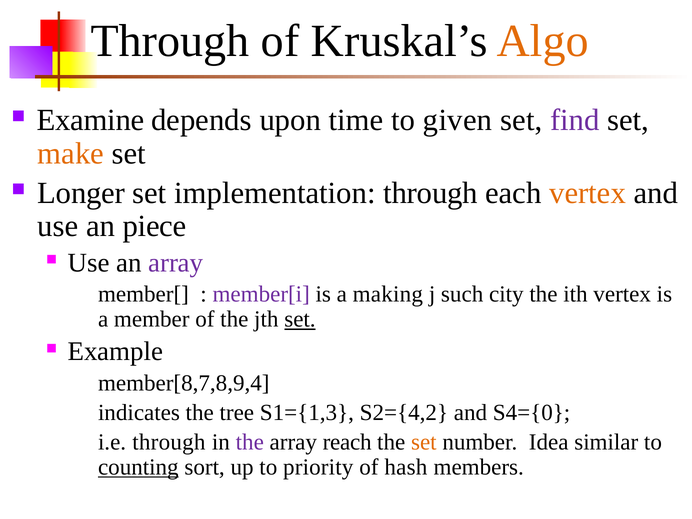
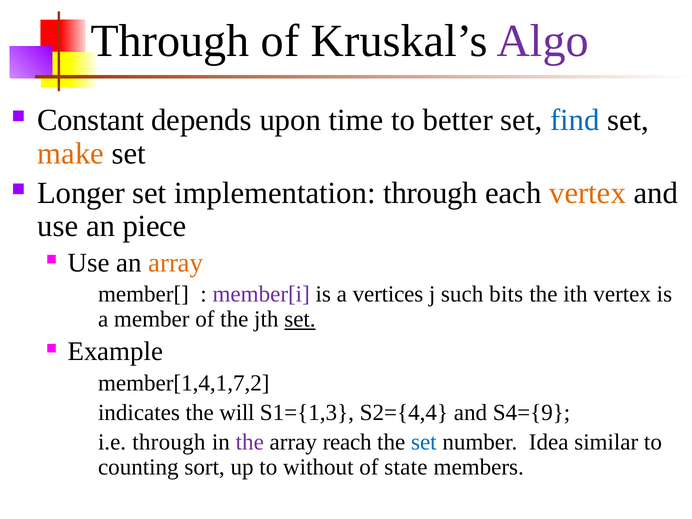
Algo colour: orange -> purple
Examine: Examine -> Constant
given: given -> better
find colour: purple -> blue
array at (176, 263) colour: purple -> orange
making: making -> vertices
city: city -> bits
member[8,7,8,9,4: member[8,7,8,9,4 -> member[1,4,1,7,2
tree: tree -> will
S2={4,2: S2={4,2 -> S2={4,4
S4={0: S4={0 -> S4={9
set at (424, 442) colour: orange -> blue
counting underline: present -> none
priority: priority -> without
hash: hash -> state
